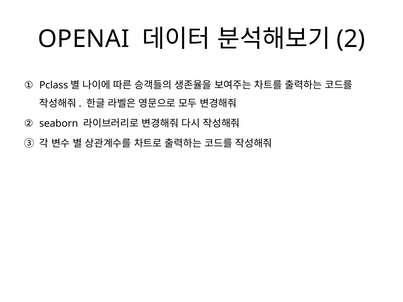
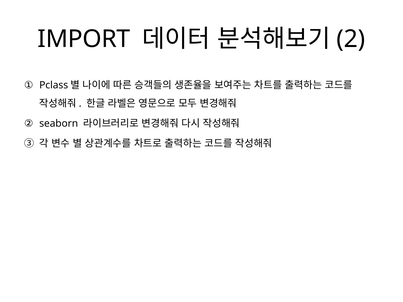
OPENAI: OPENAI -> IMPORT
